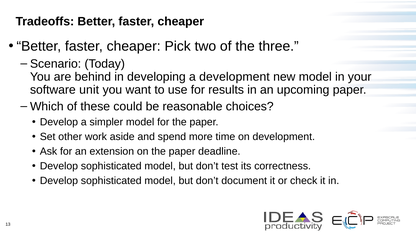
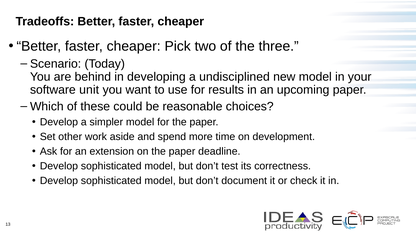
a development: development -> undisciplined
